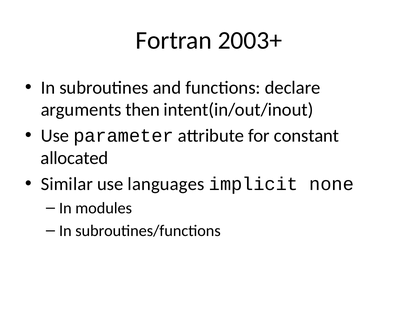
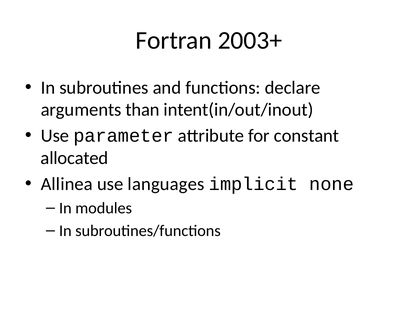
then: then -> than
Similar: Similar -> Allinea
